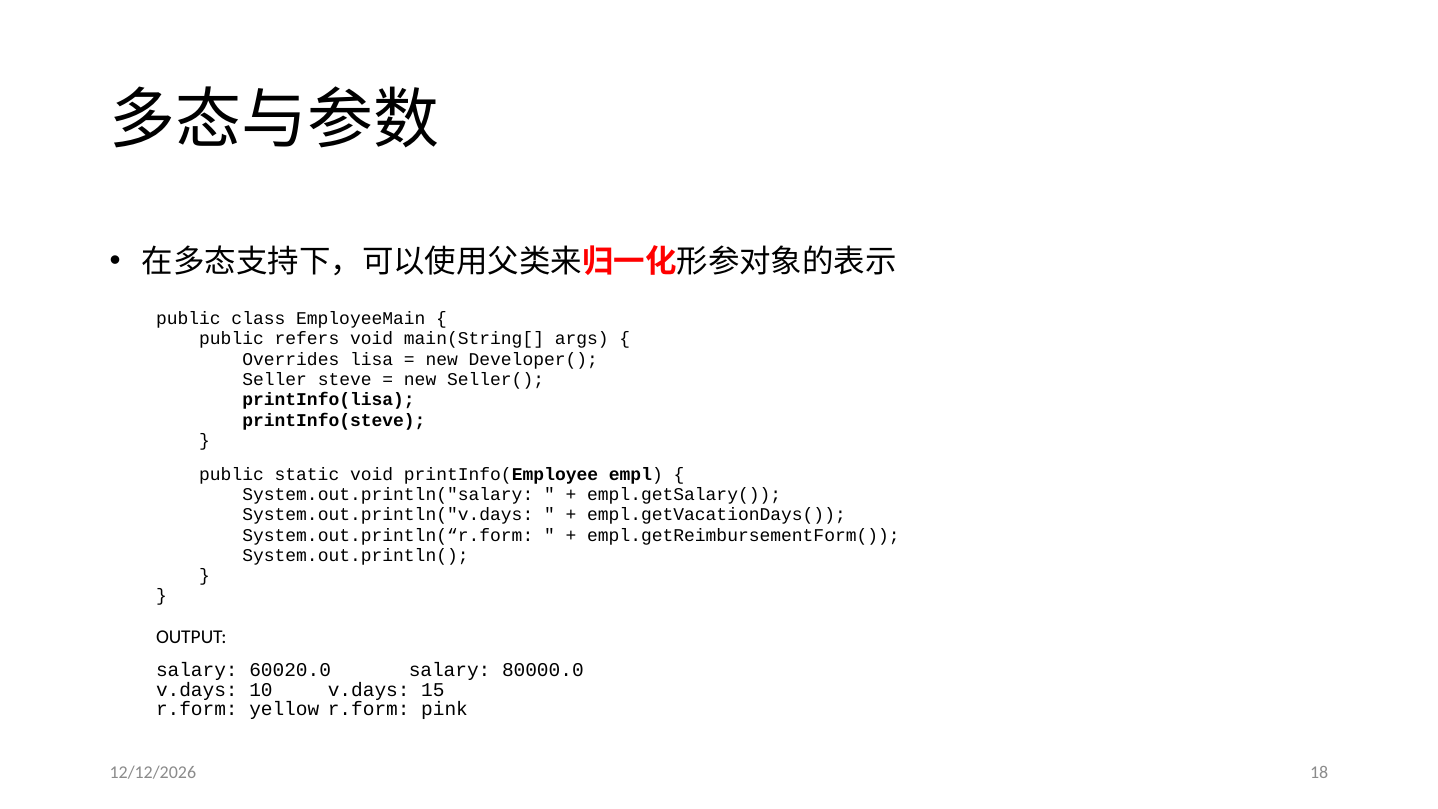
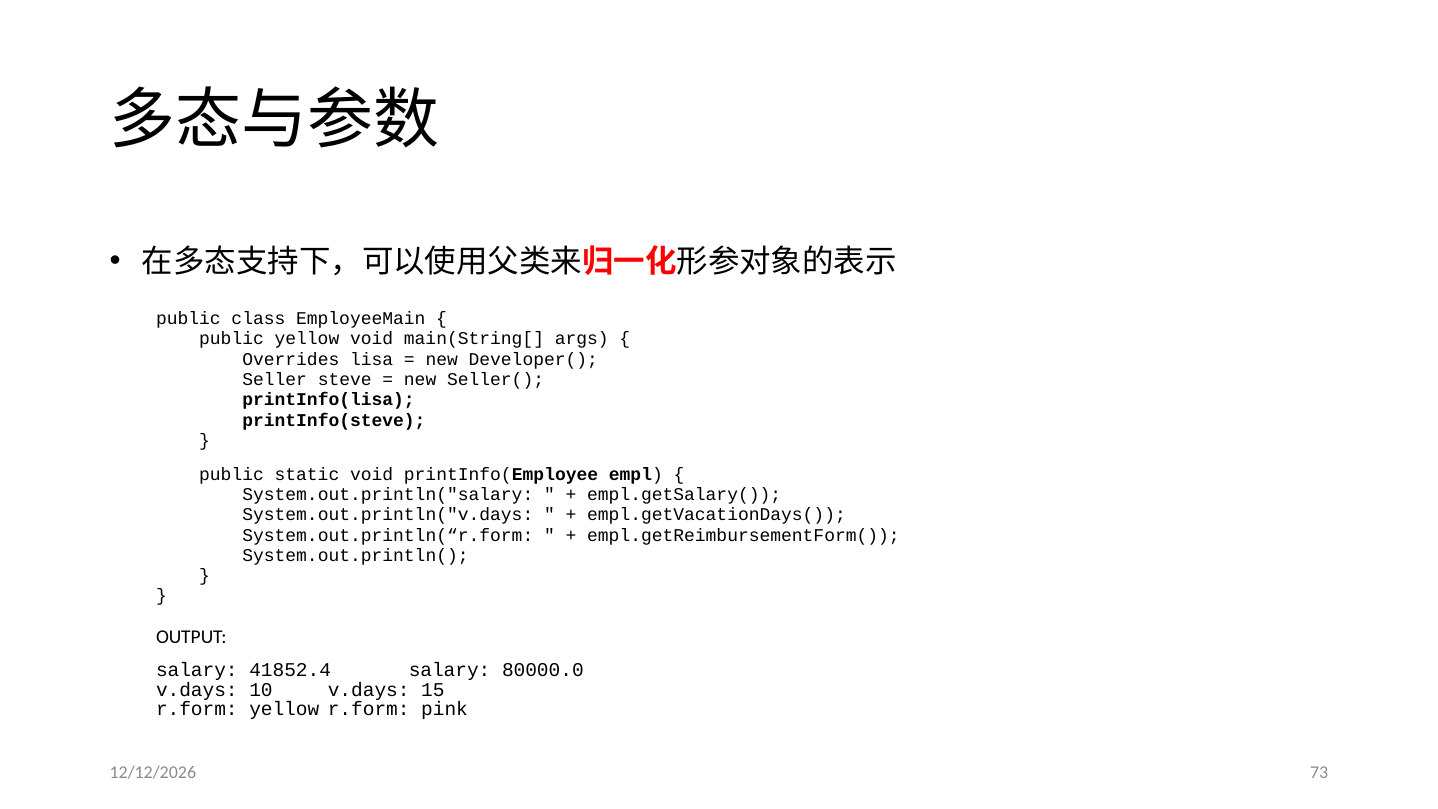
public refers: refers -> yellow
60020.0: 60020.0 -> 41852.4
18: 18 -> 73
